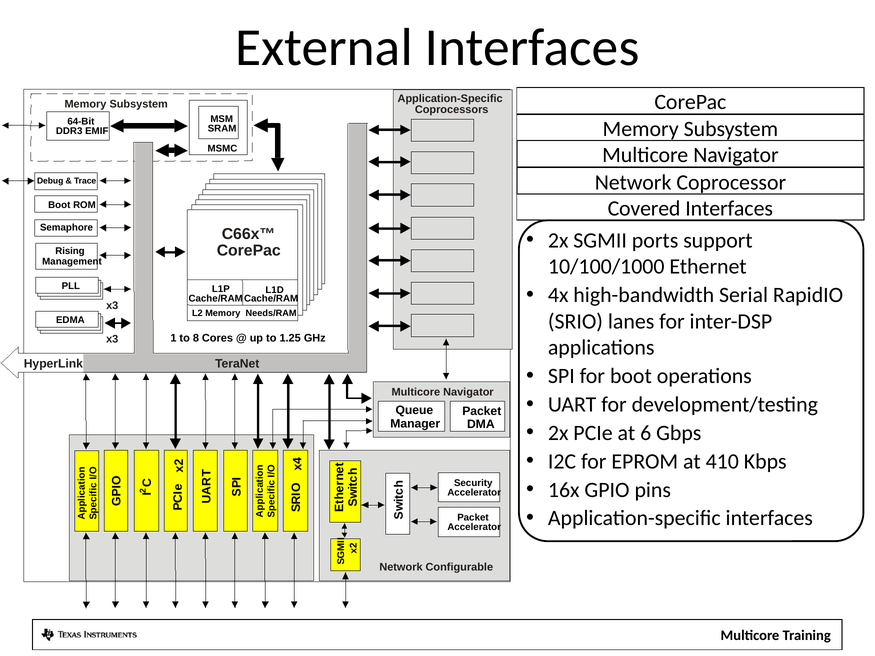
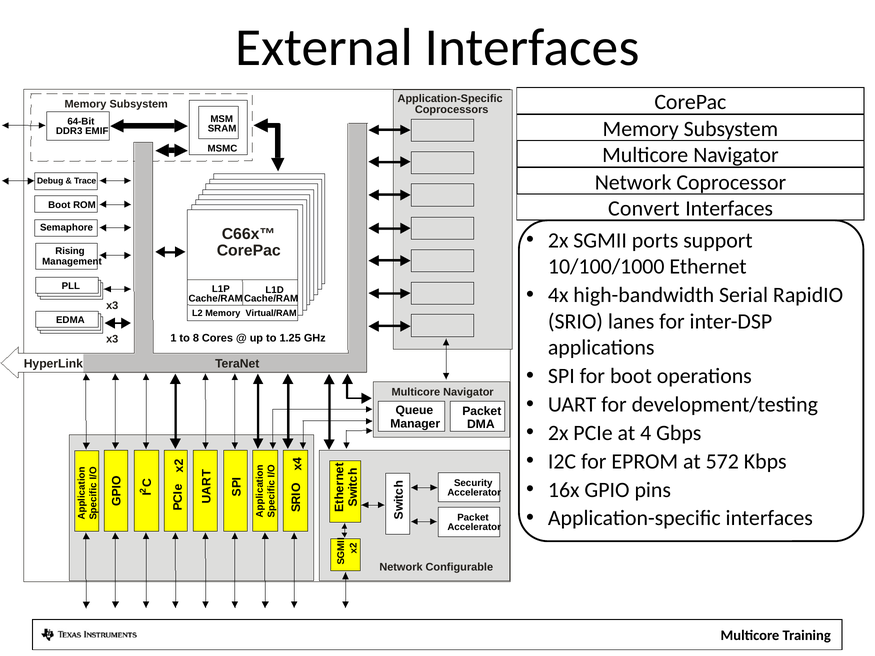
Covered: Covered -> Convert
Needs/RAM: Needs/RAM -> Virtual/RAM
at 6: 6 -> 4
410: 410 -> 572
